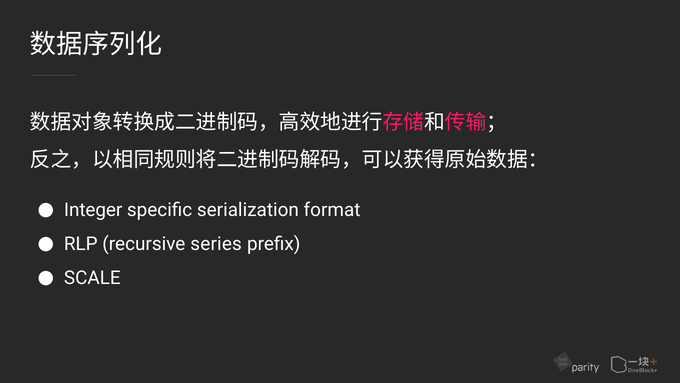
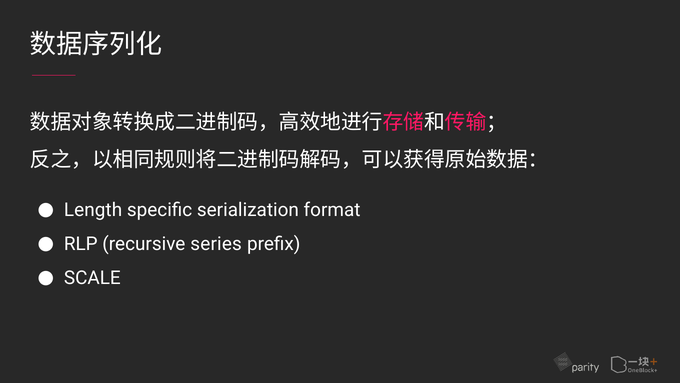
Integer: Integer -> Length
